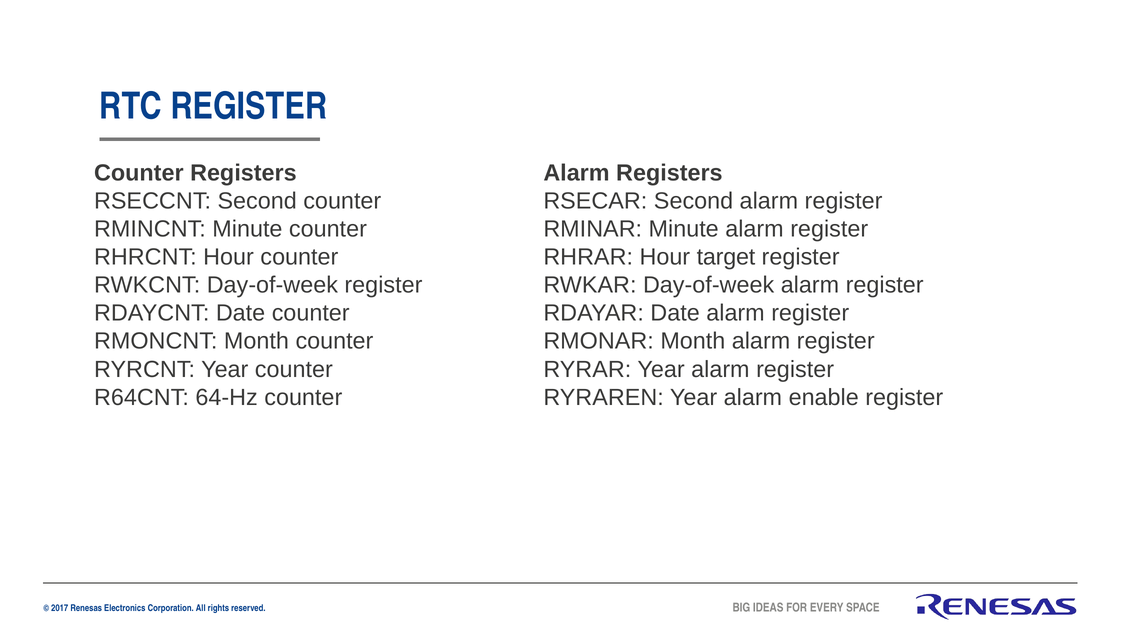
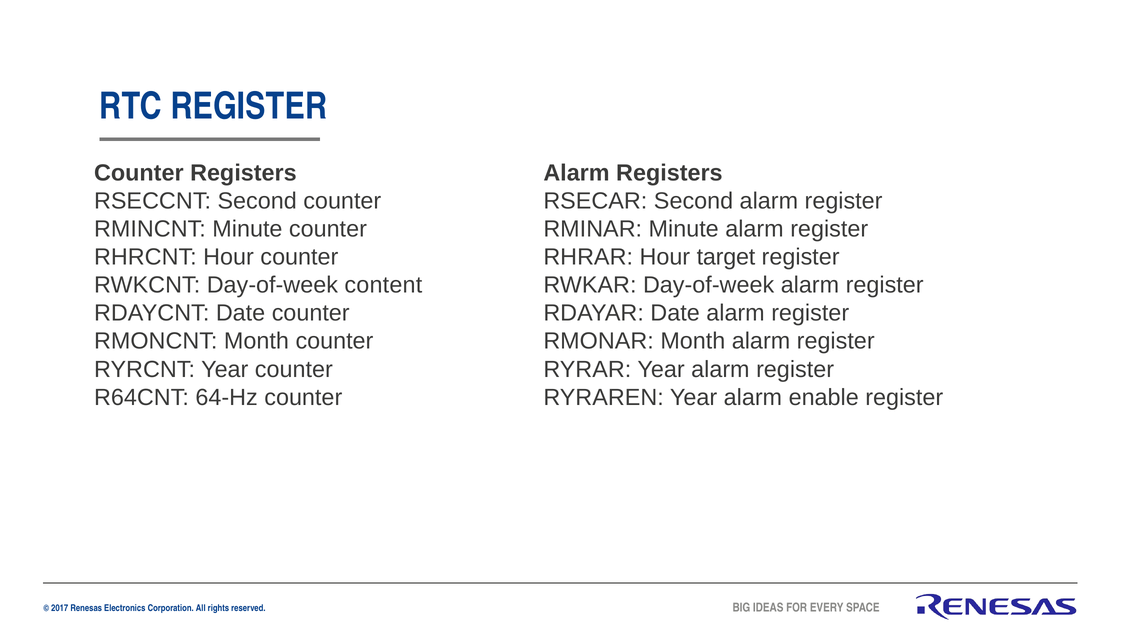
Day-of-week register: register -> content
